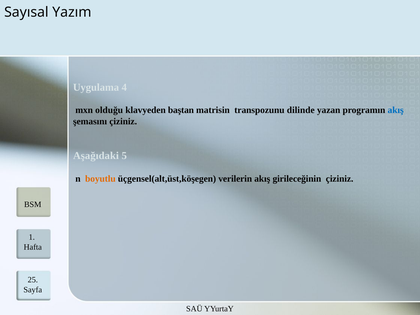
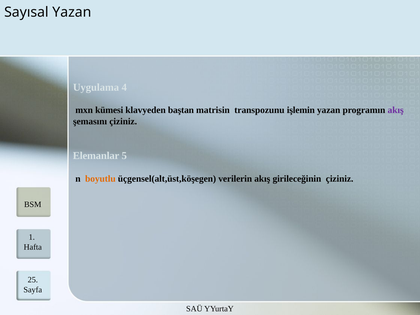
Sayısal Yazım: Yazım -> Yazan
olduğu: olduğu -> kümesi
dilinde: dilinde -> işlemin
akış at (396, 110) colour: blue -> purple
Aşağıdaki: Aşağıdaki -> Elemanlar
